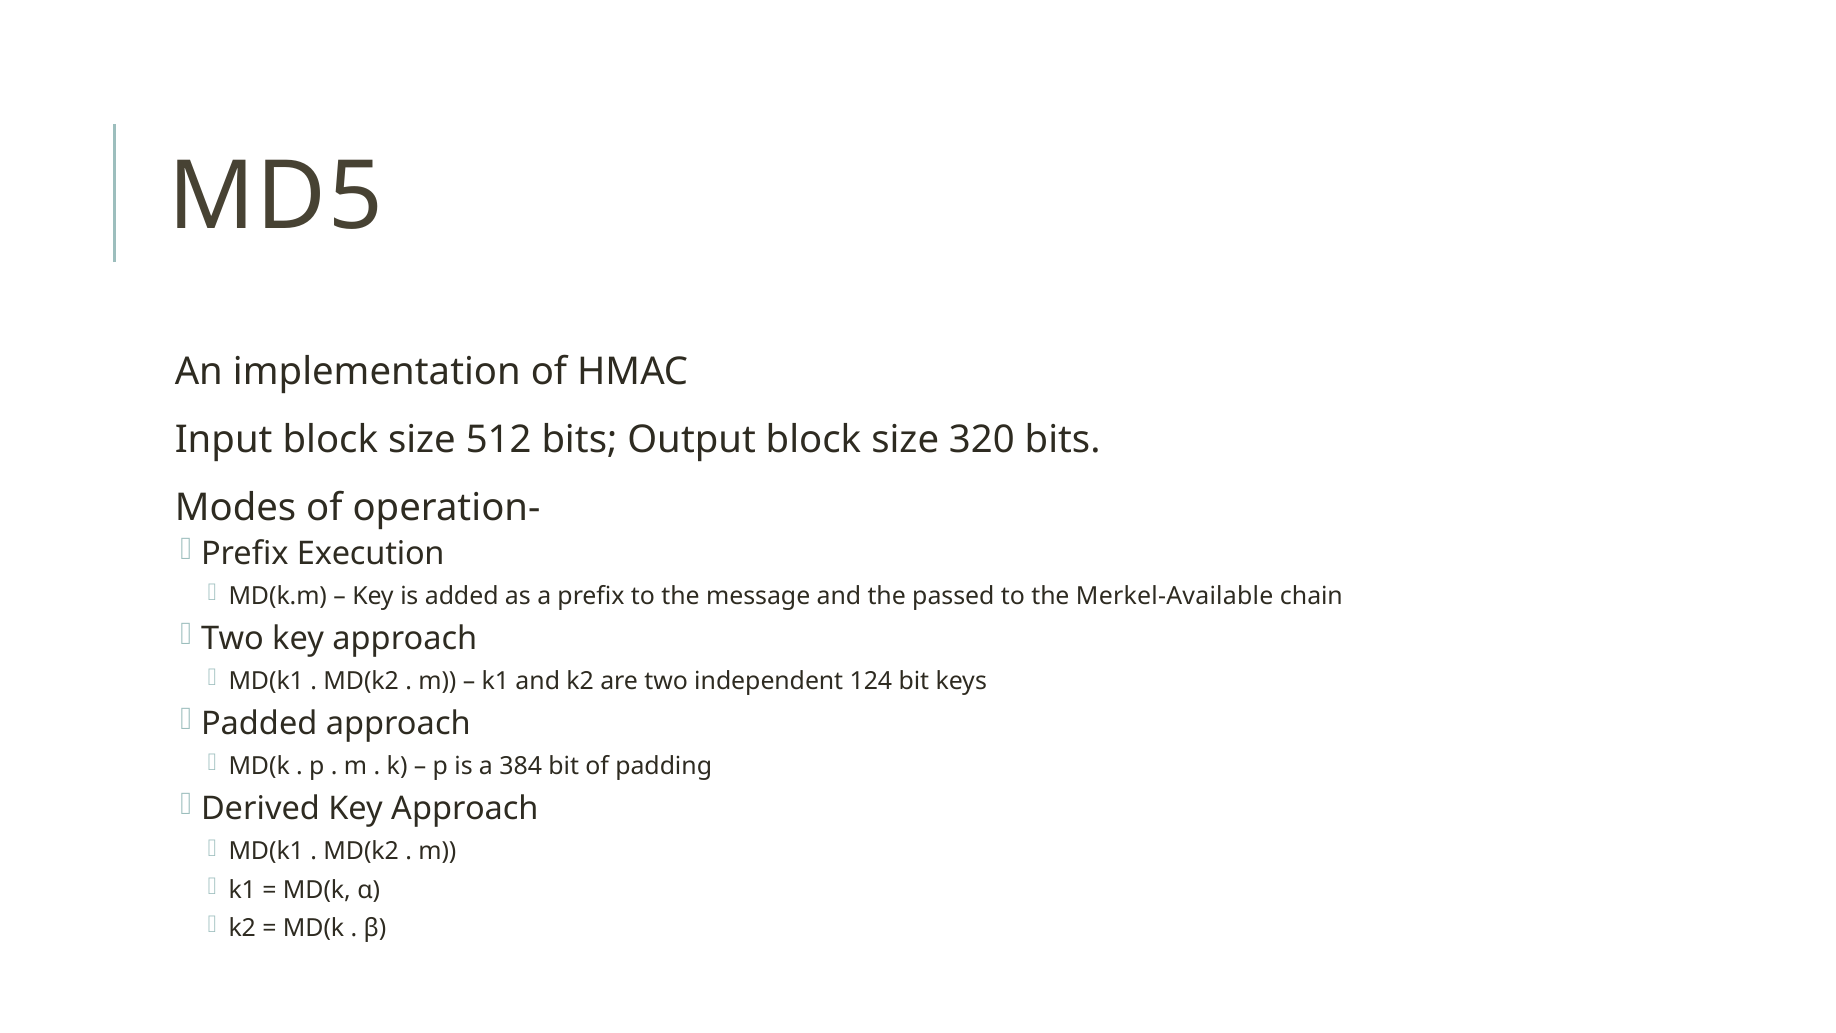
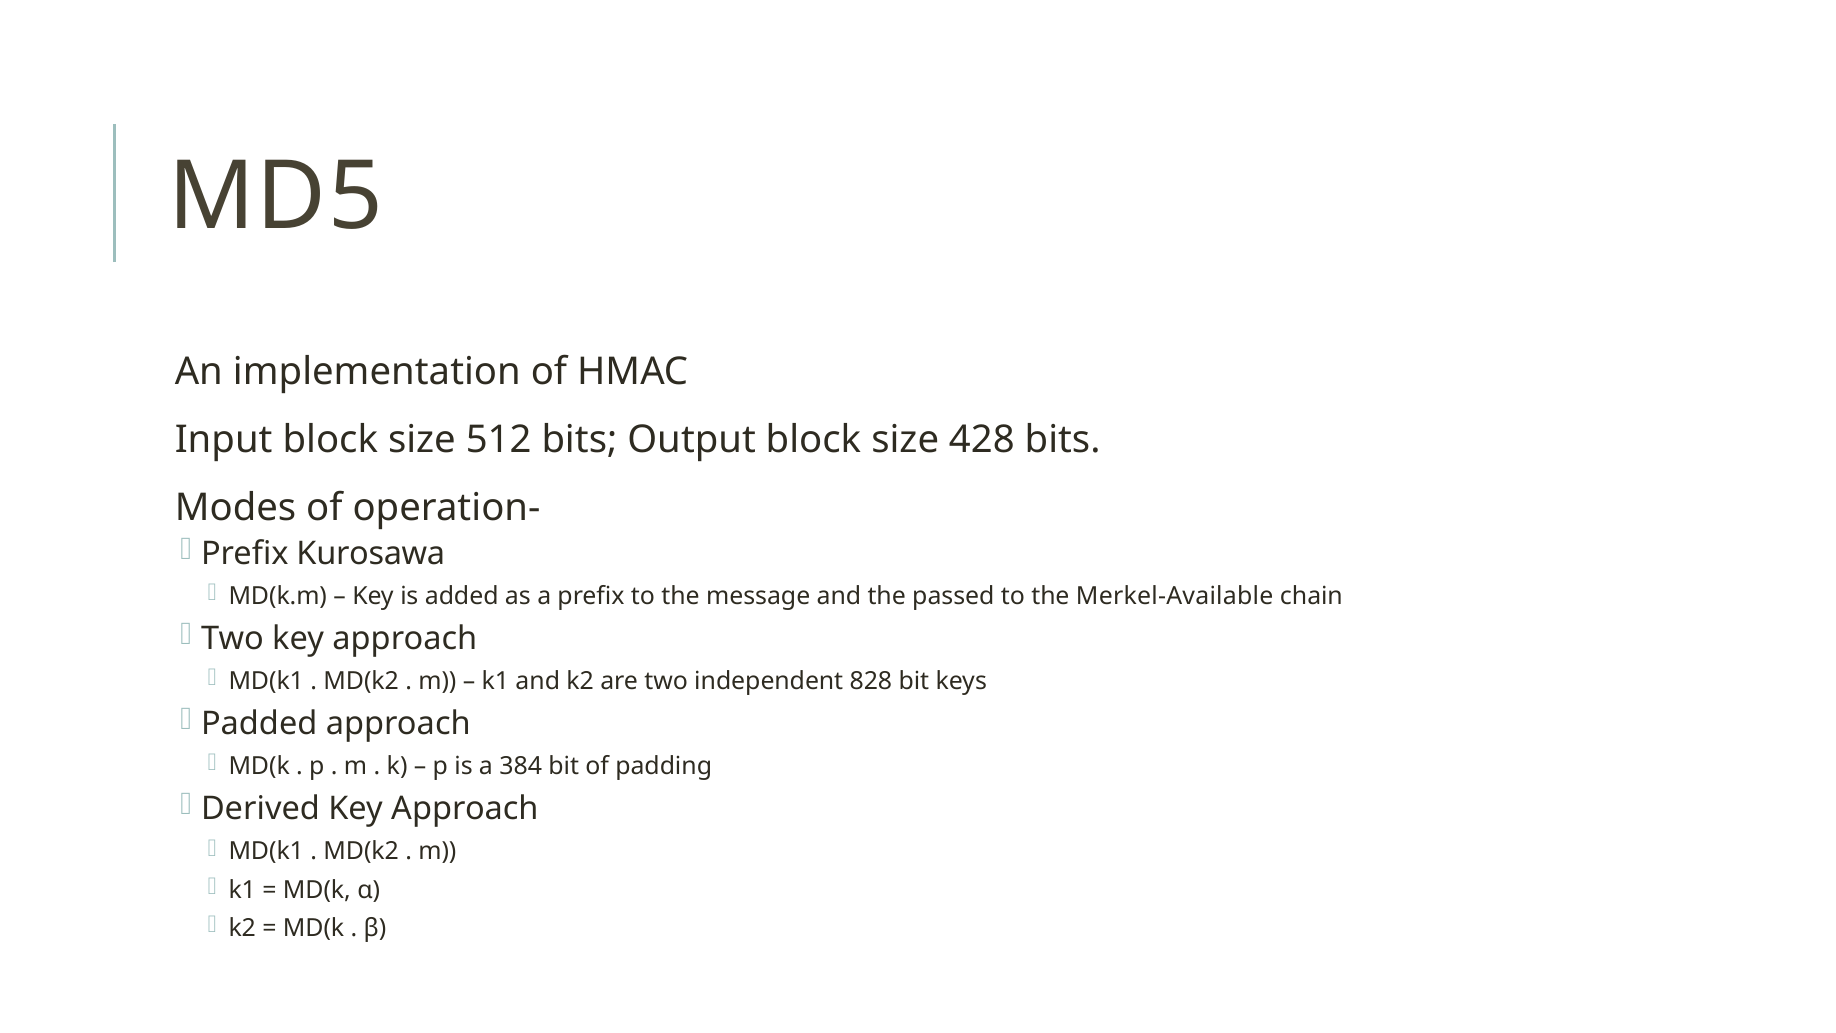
320: 320 -> 428
Execution: Execution -> Kurosawa
124: 124 -> 828
